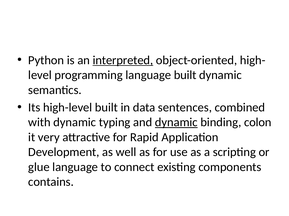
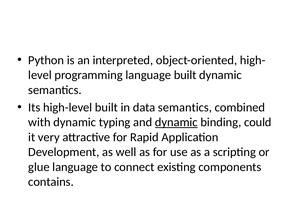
interpreted underline: present -> none
data sentences: sentences -> semantics
colon: colon -> could
